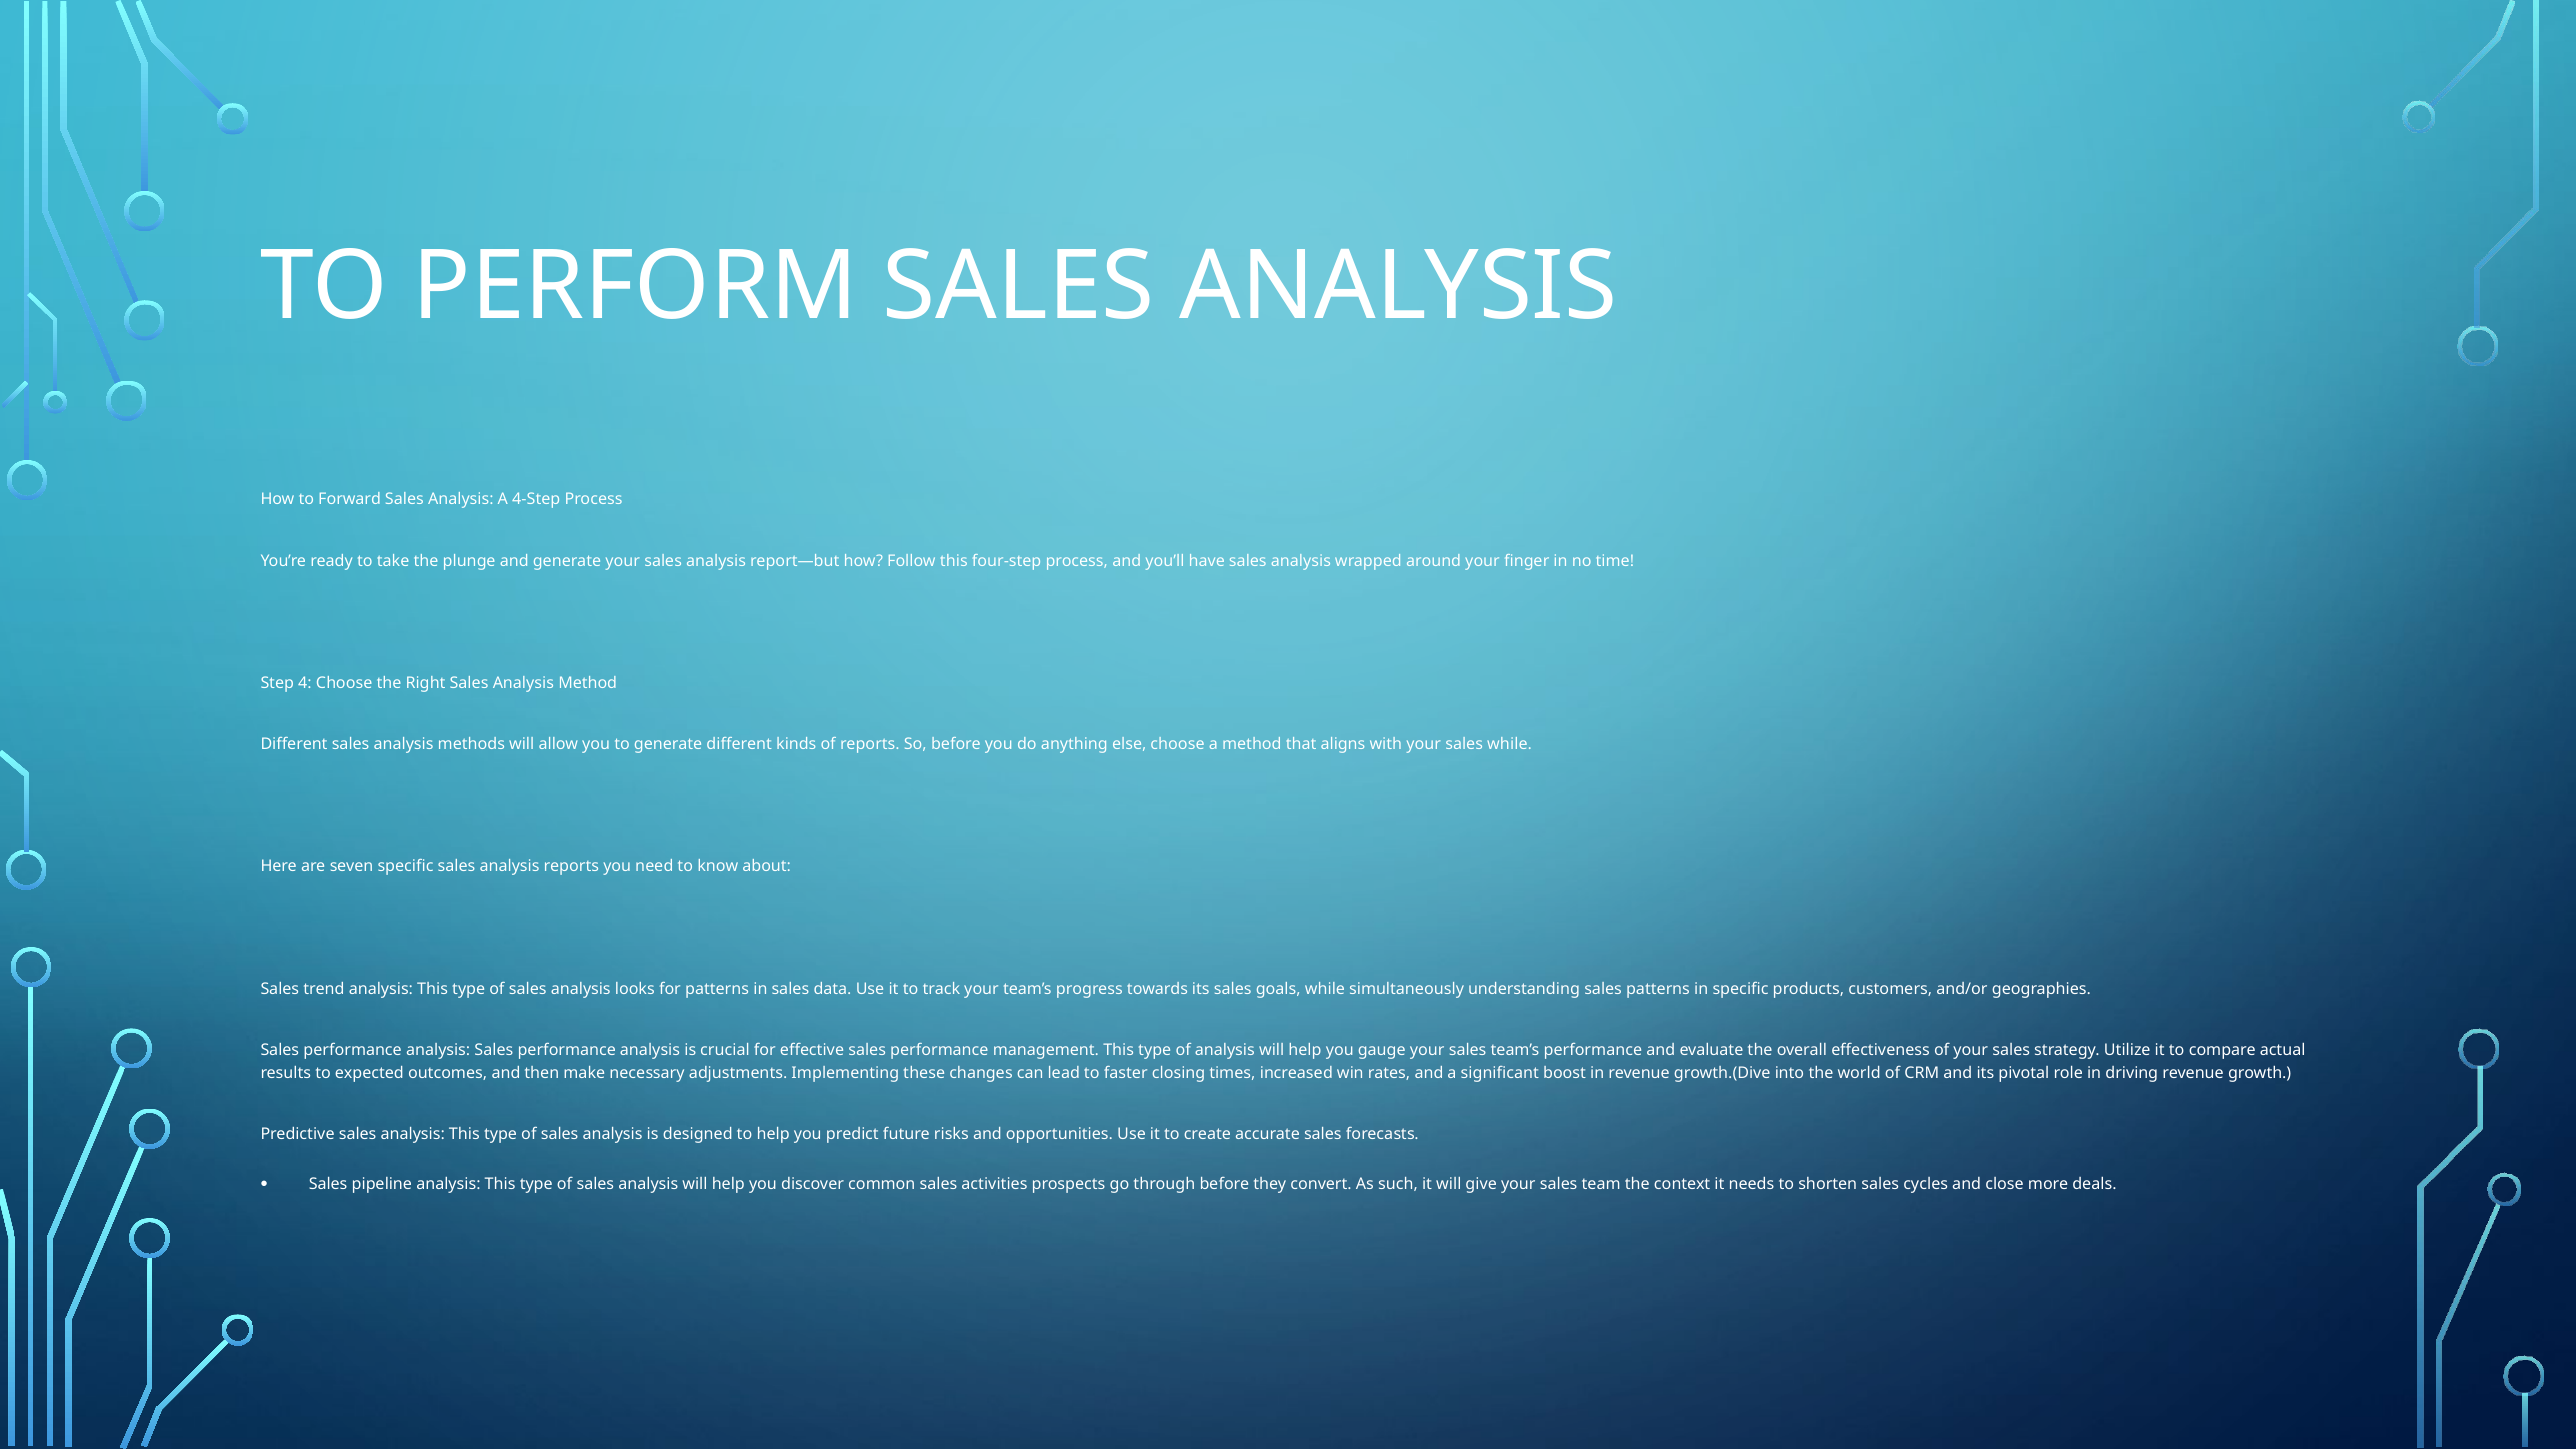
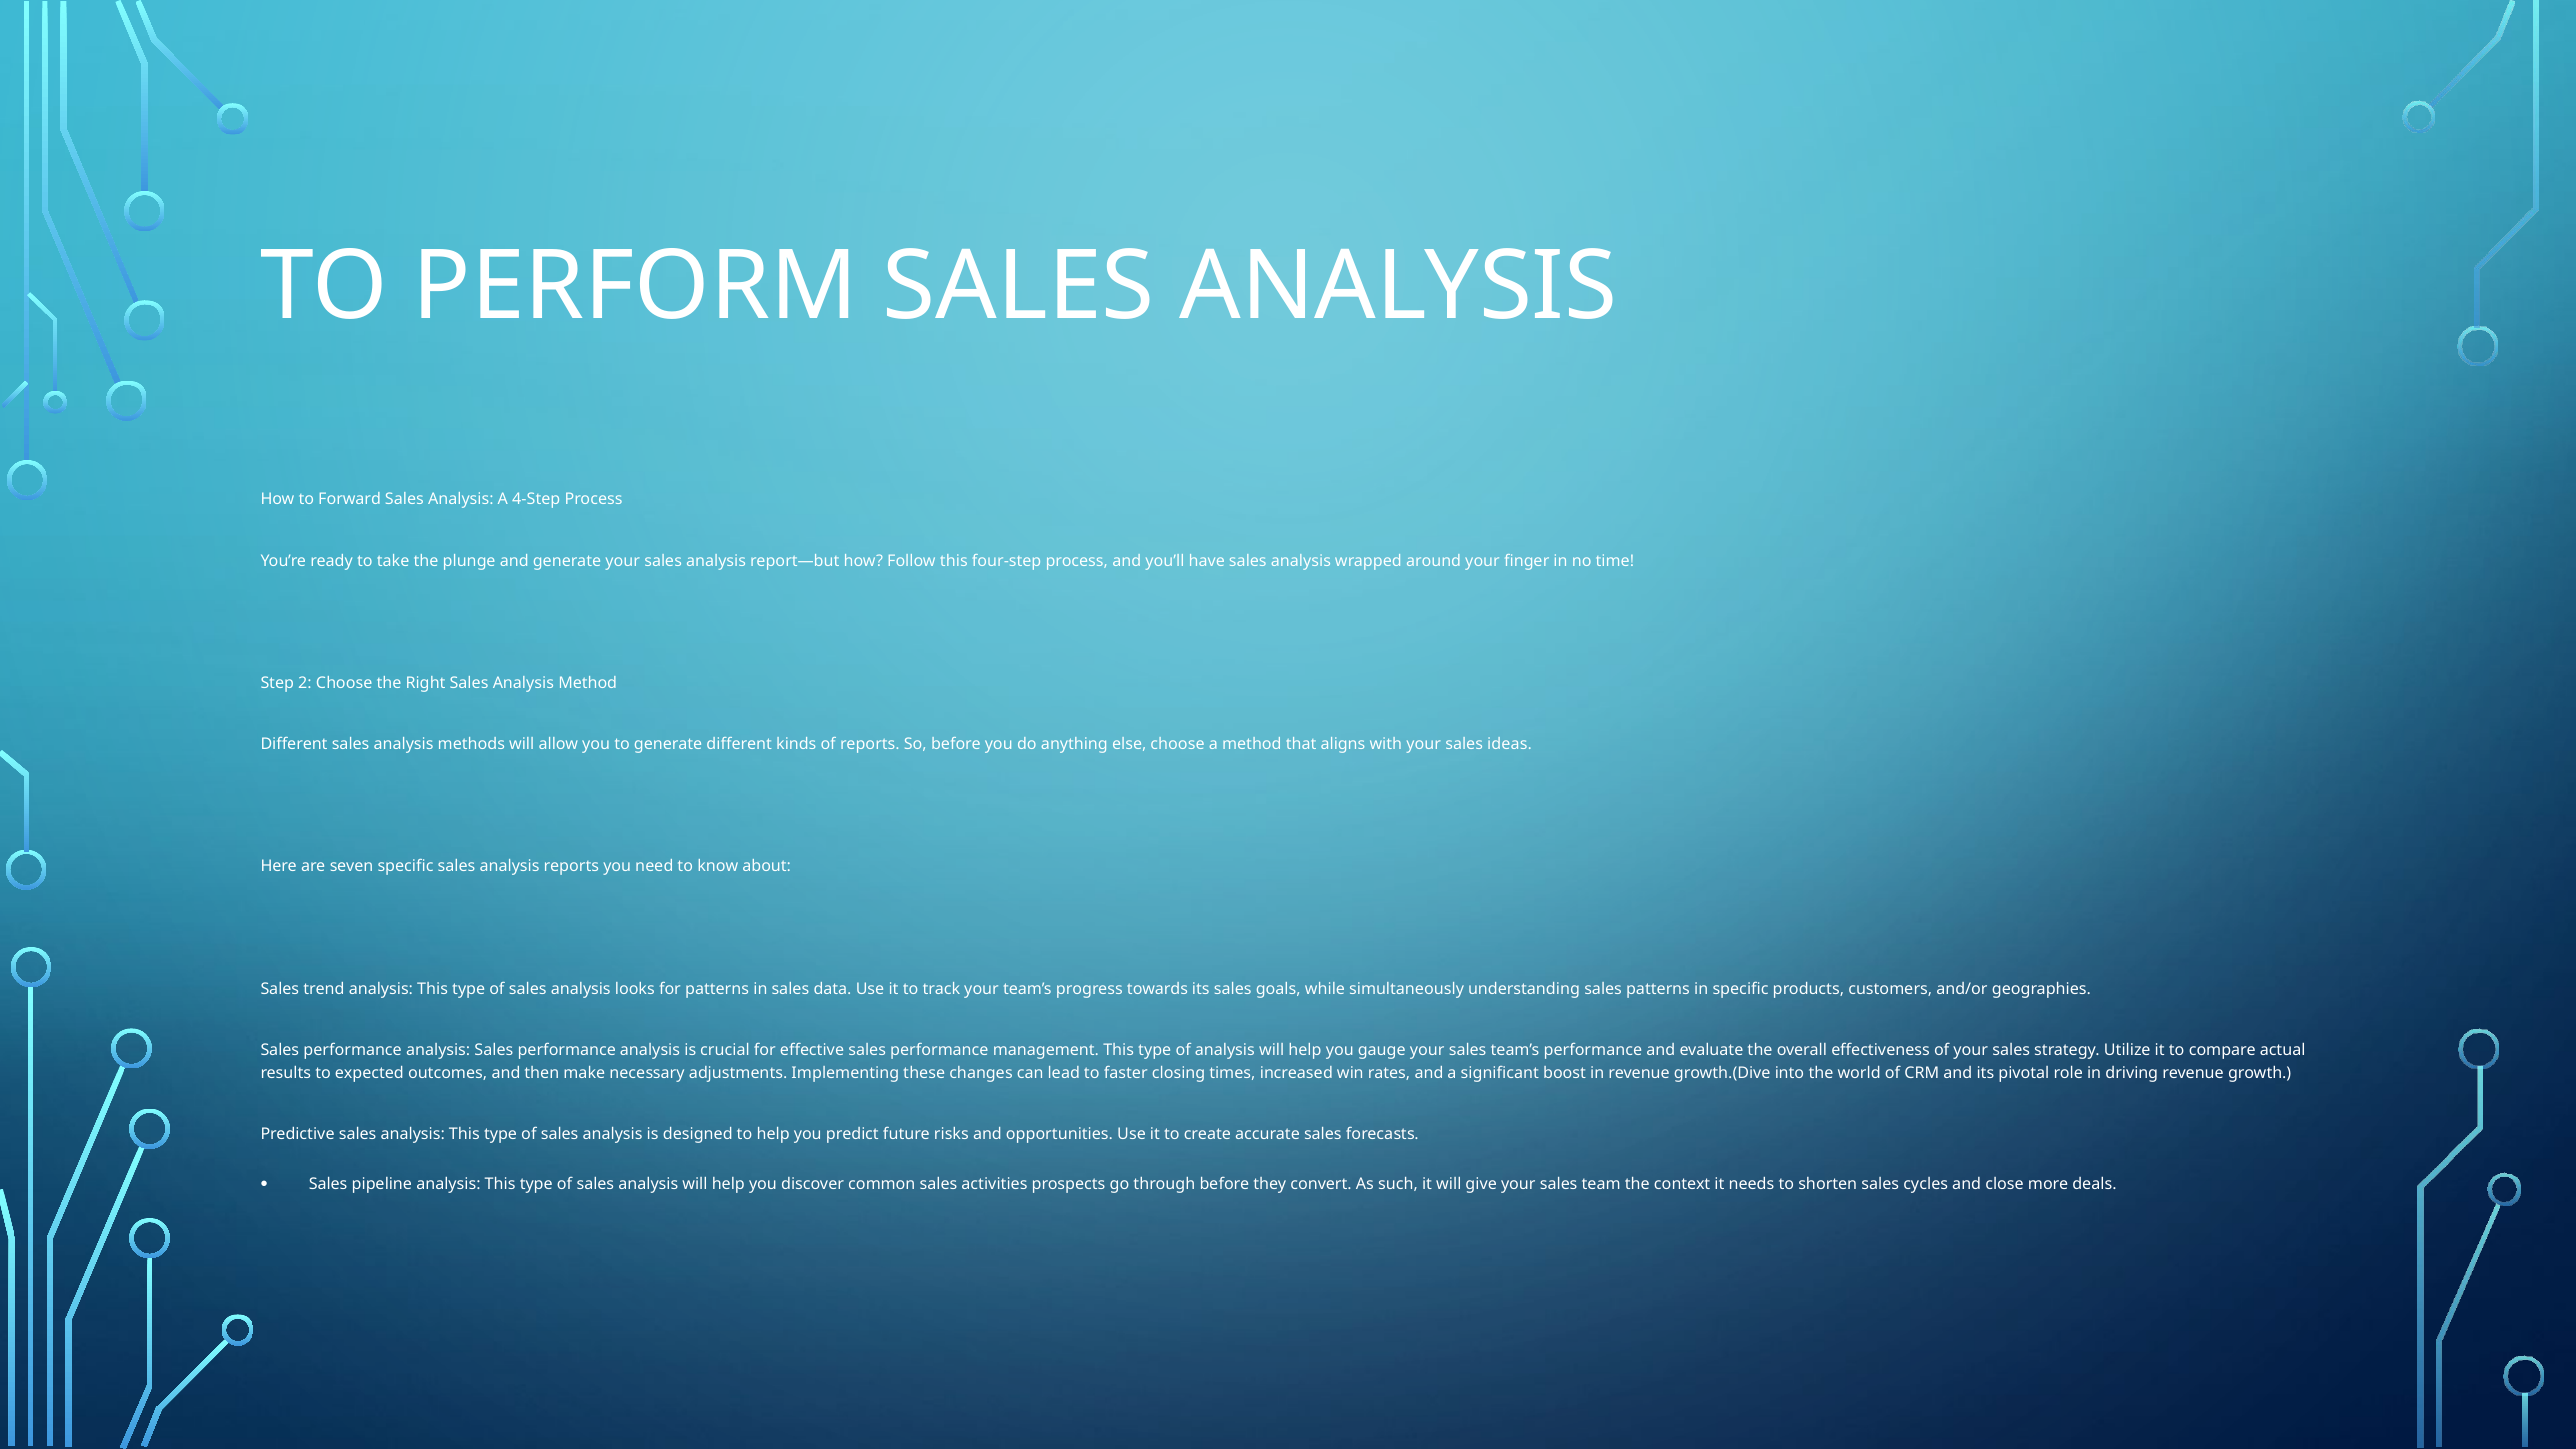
4: 4 -> 2
sales while: while -> ideas
